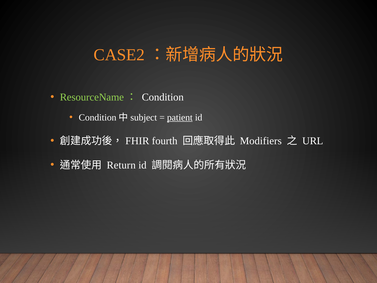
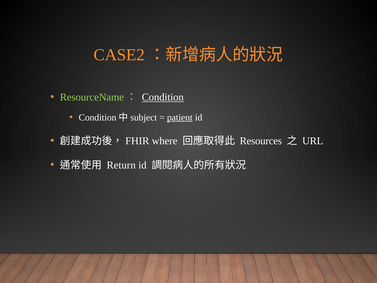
Condition underline: none -> present
fourth: fourth -> where
Modifiers: Modifiers -> Resources
